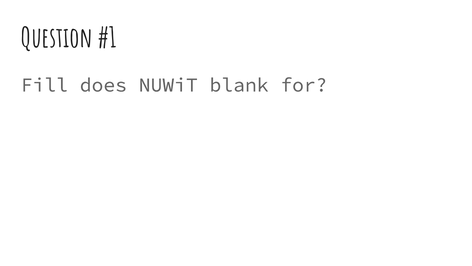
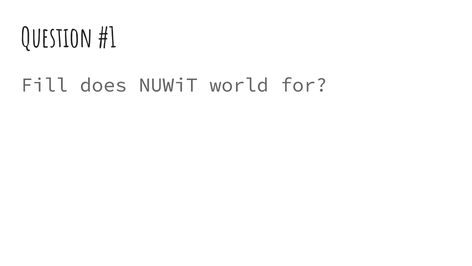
blank: blank -> world
